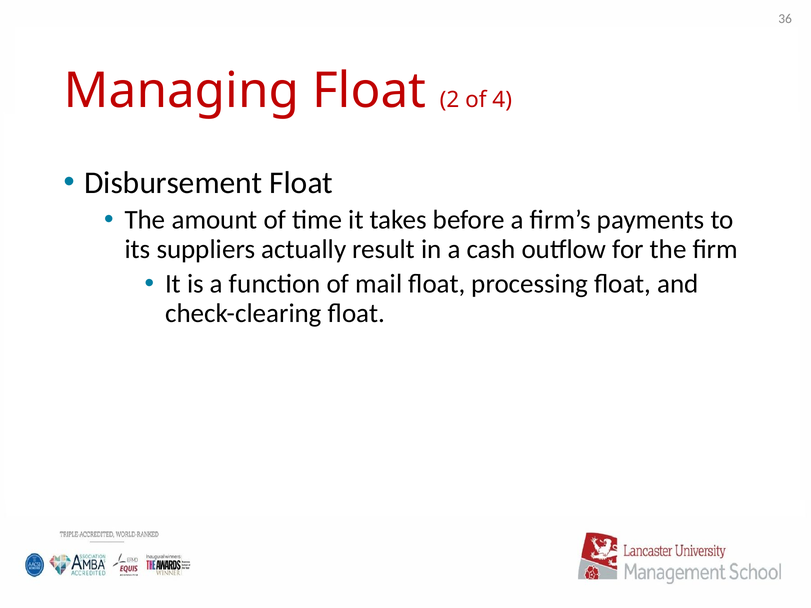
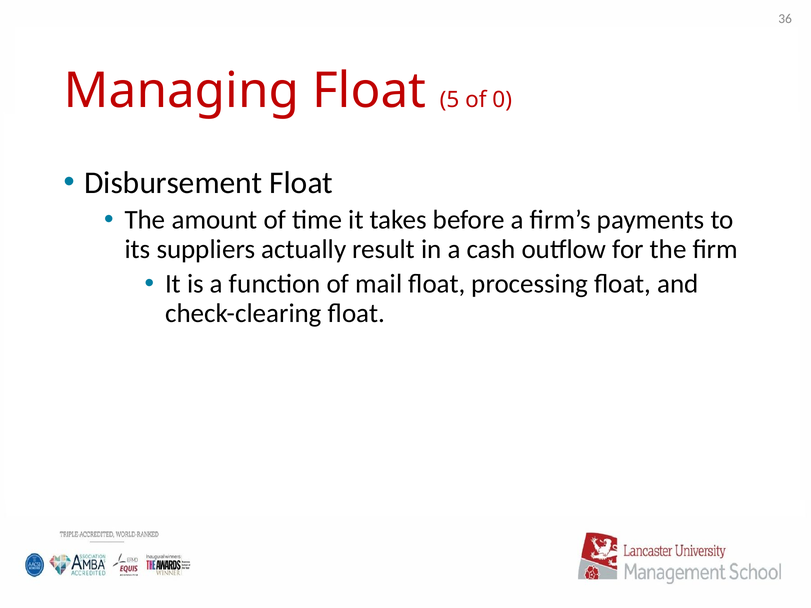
2: 2 -> 5
4: 4 -> 0
